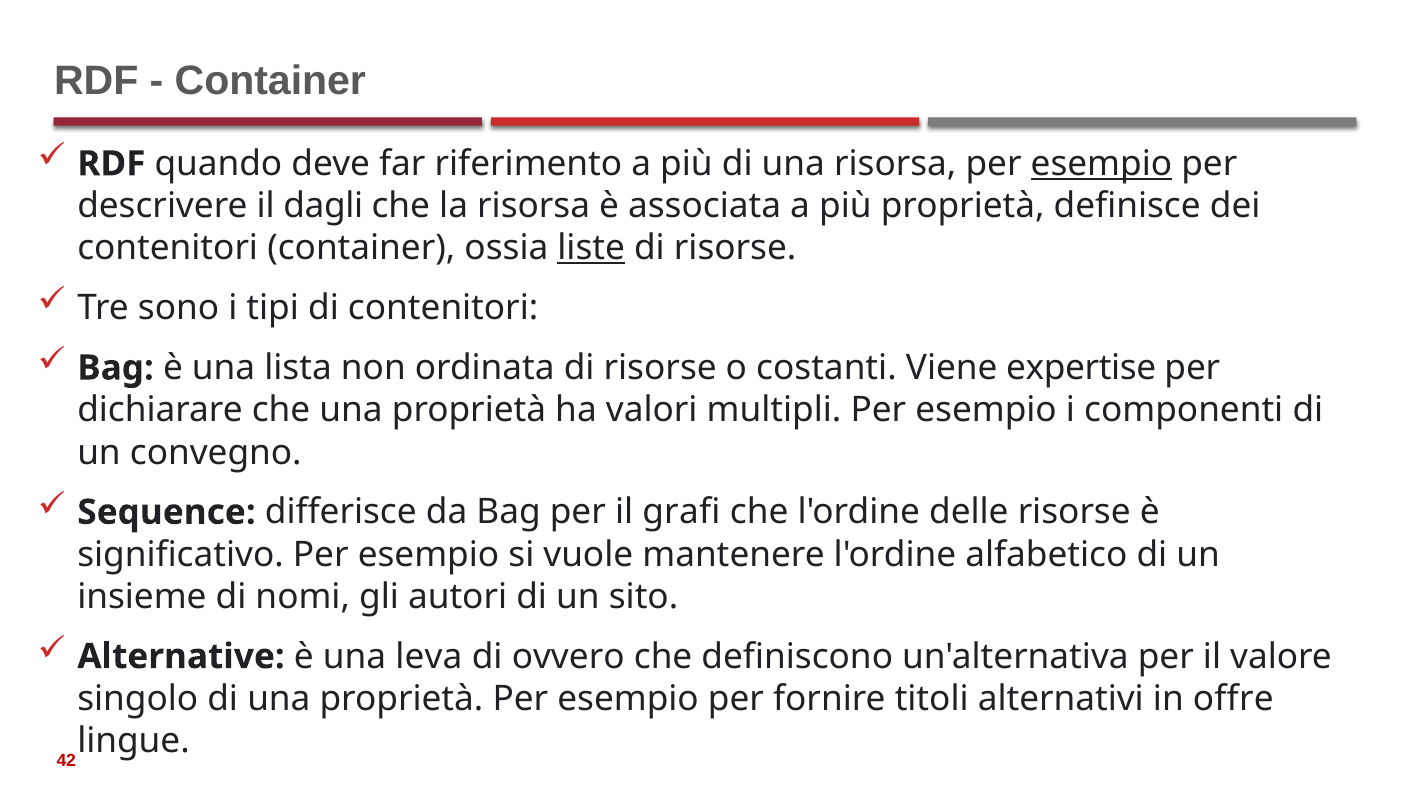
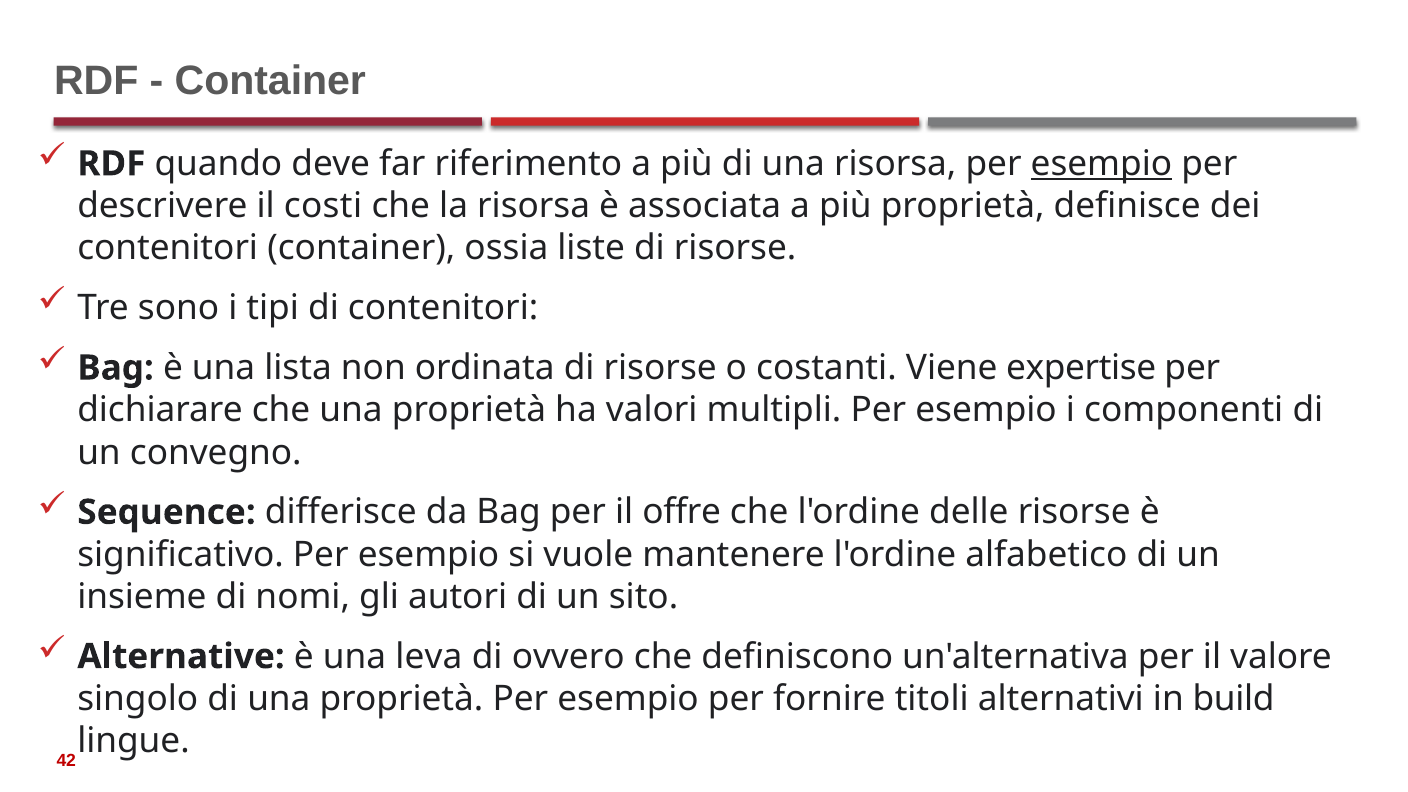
dagli: dagli -> costi
liste underline: present -> none
grafi: grafi -> offre
offre: offre -> build
